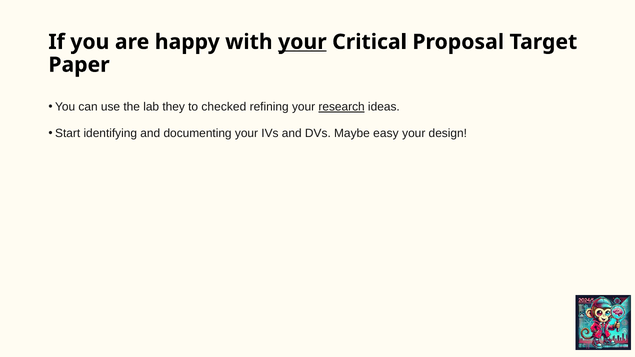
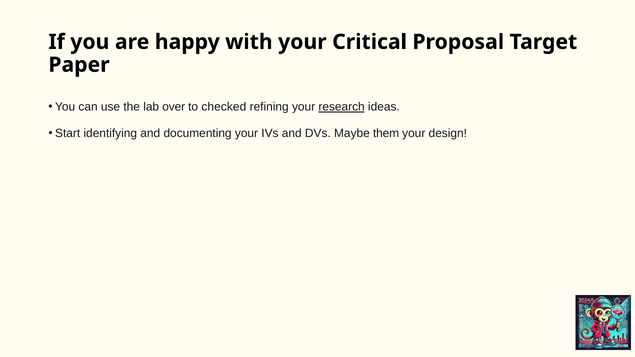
your at (302, 42) underline: present -> none
they: they -> over
easy: easy -> them
